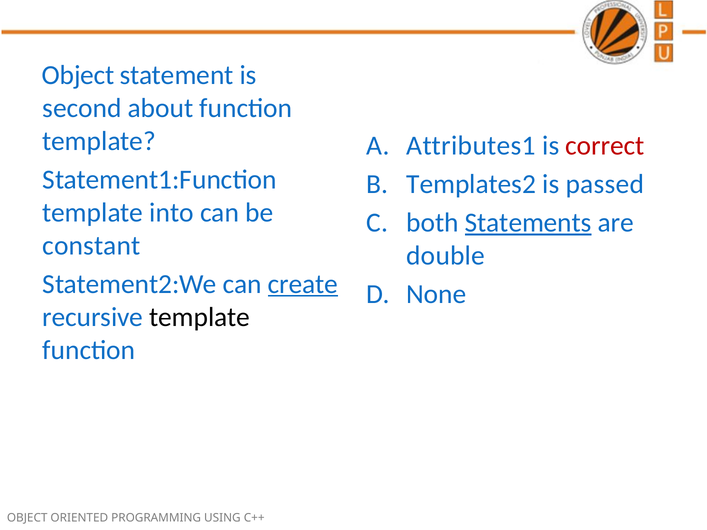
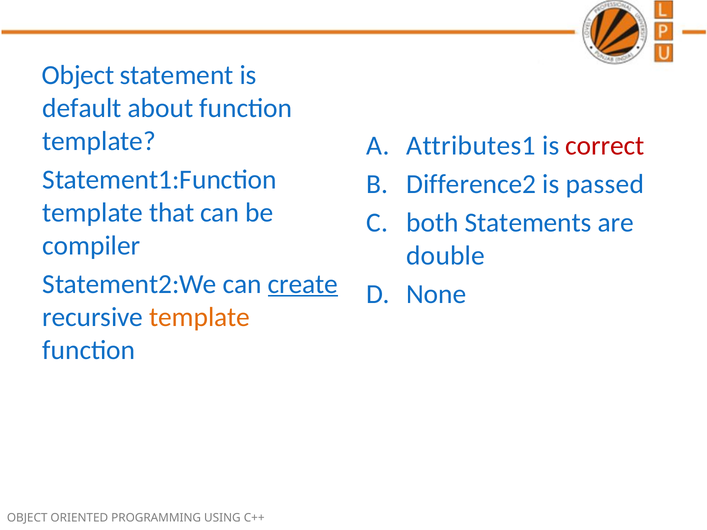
second: second -> default
Templates2: Templates2 -> Difference2
into: into -> that
Statements underline: present -> none
constant: constant -> compiler
template at (200, 317) colour: black -> orange
